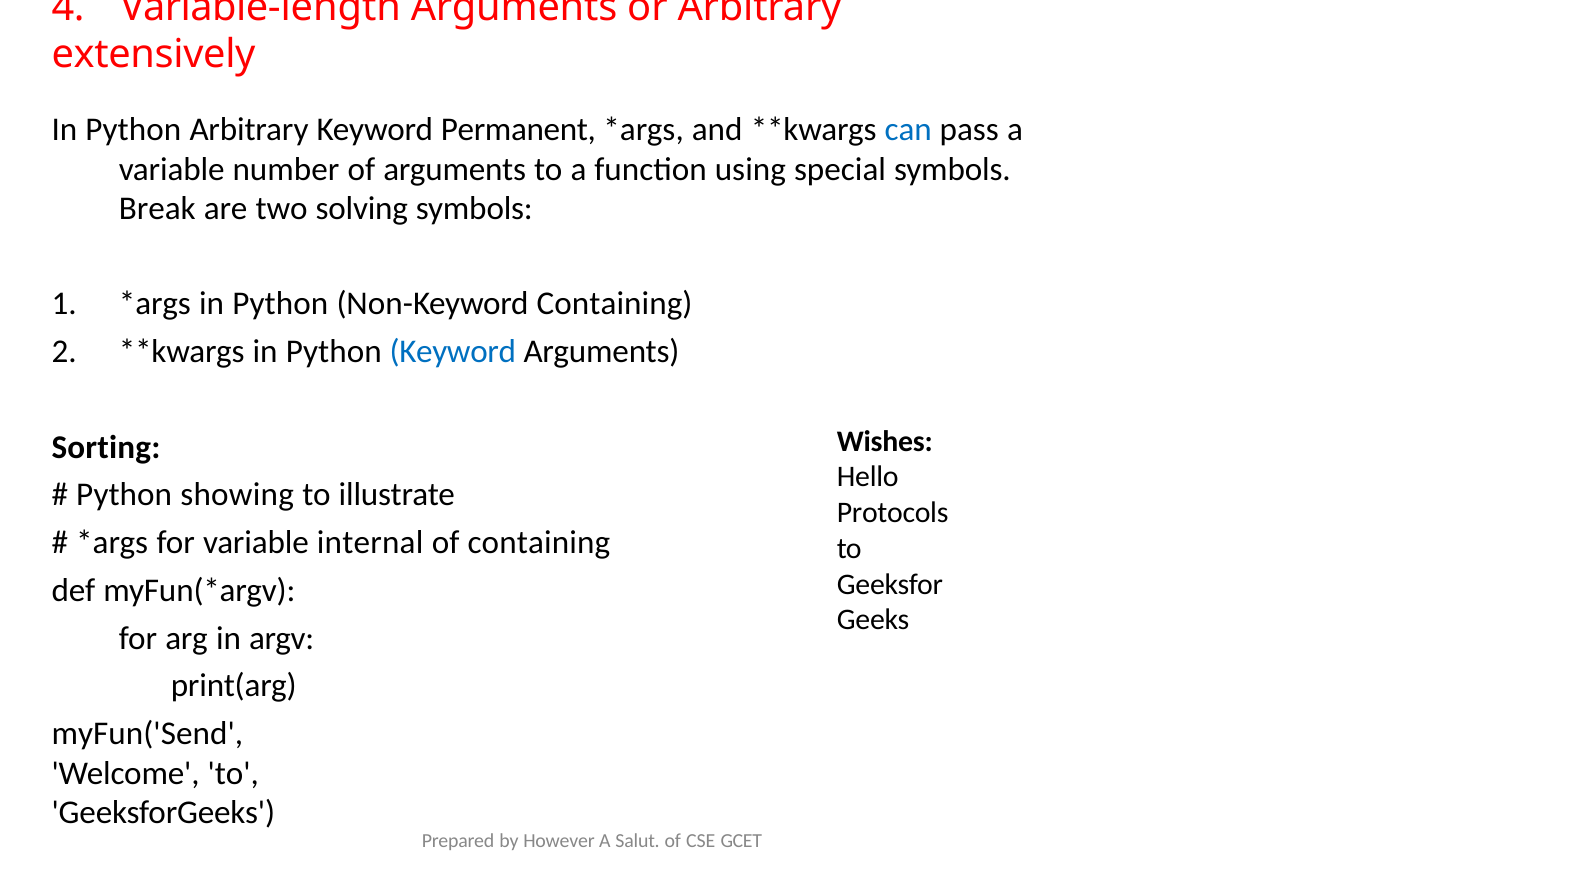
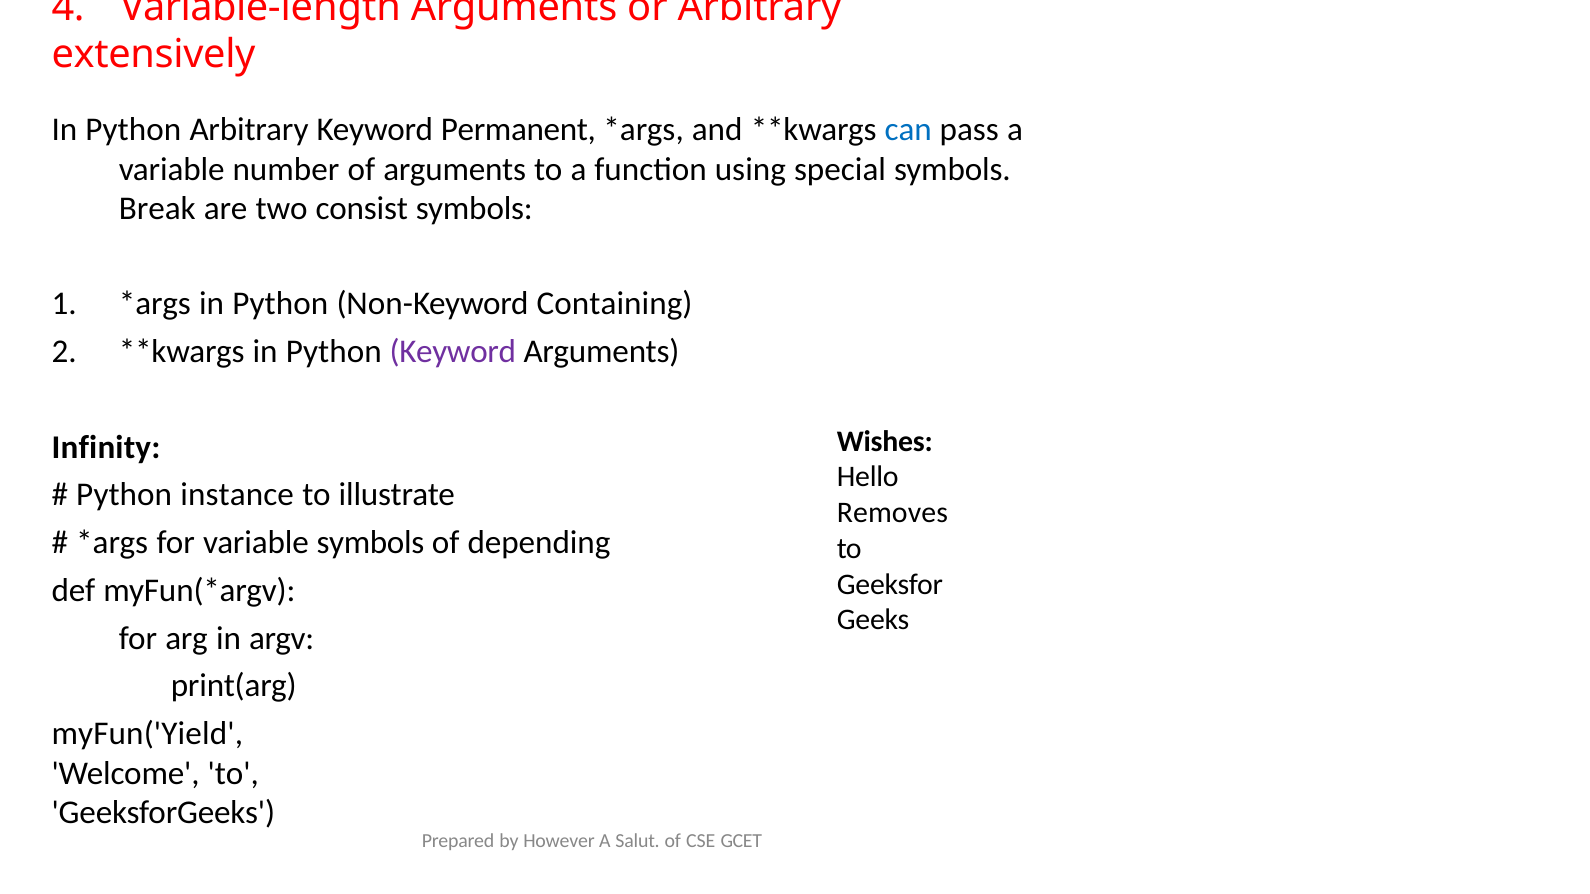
solving: solving -> consist
Keyword at (453, 351) colour: blue -> purple
Sorting: Sorting -> Infinity
showing: showing -> instance
Protocols: Protocols -> Removes
variable internal: internal -> symbols
of containing: containing -> depending
myFun('Send: myFun('Send -> myFun('Yield
